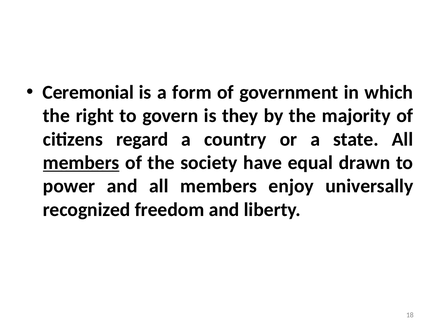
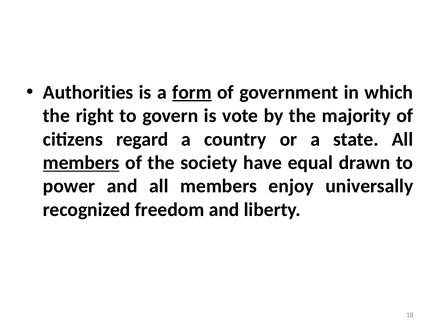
Ceremonial: Ceremonial -> Authorities
form underline: none -> present
they: they -> vote
